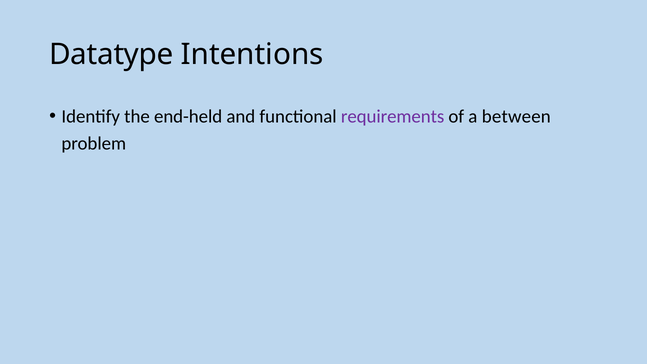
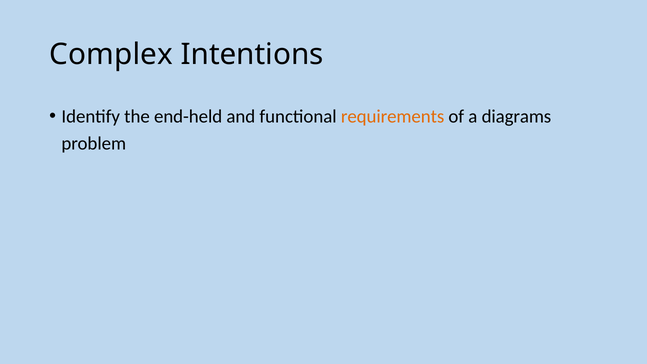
Datatype: Datatype -> Complex
requirements colour: purple -> orange
between: between -> diagrams
